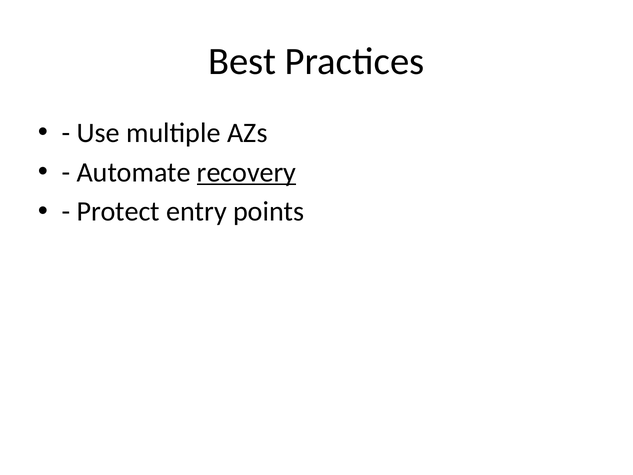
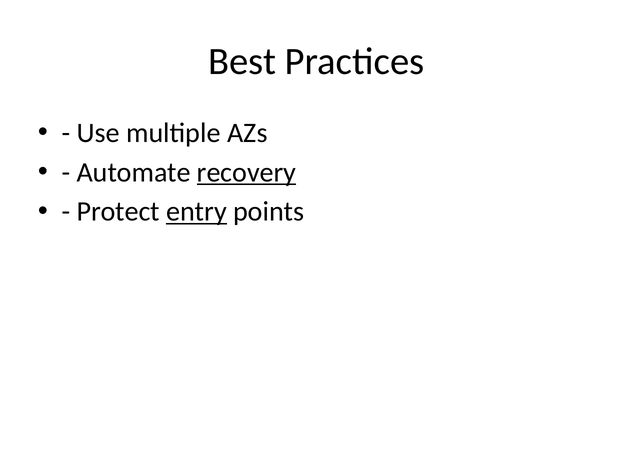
entry underline: none -> present
